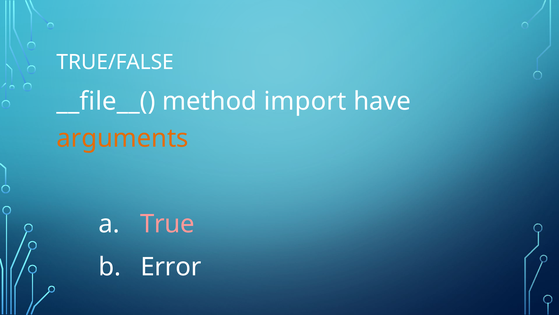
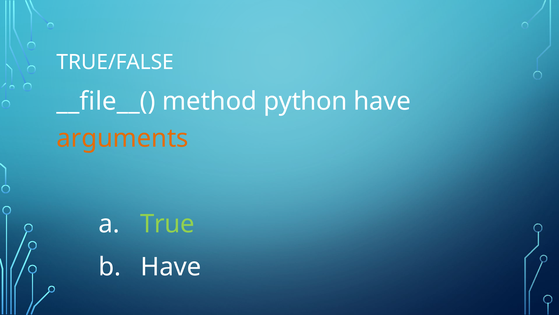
import: import -> python
True colour: pink -> light green
b Error: Error -> Have
